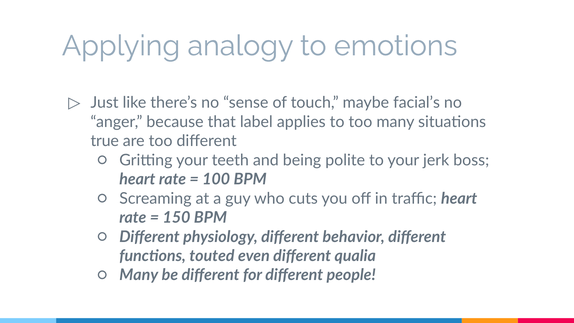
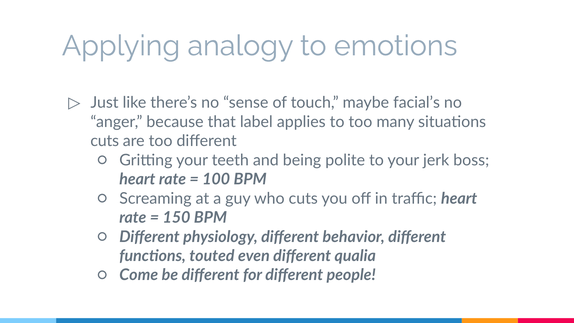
true at (105, 141): true -> cuts
Many at (139, 275): Many -> Come
